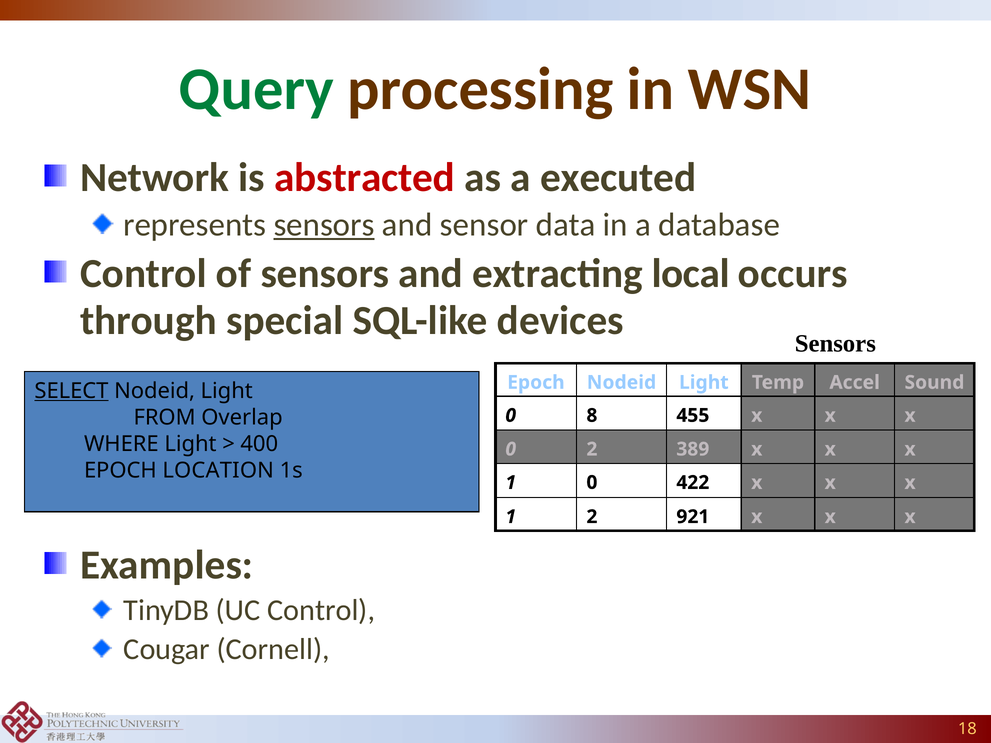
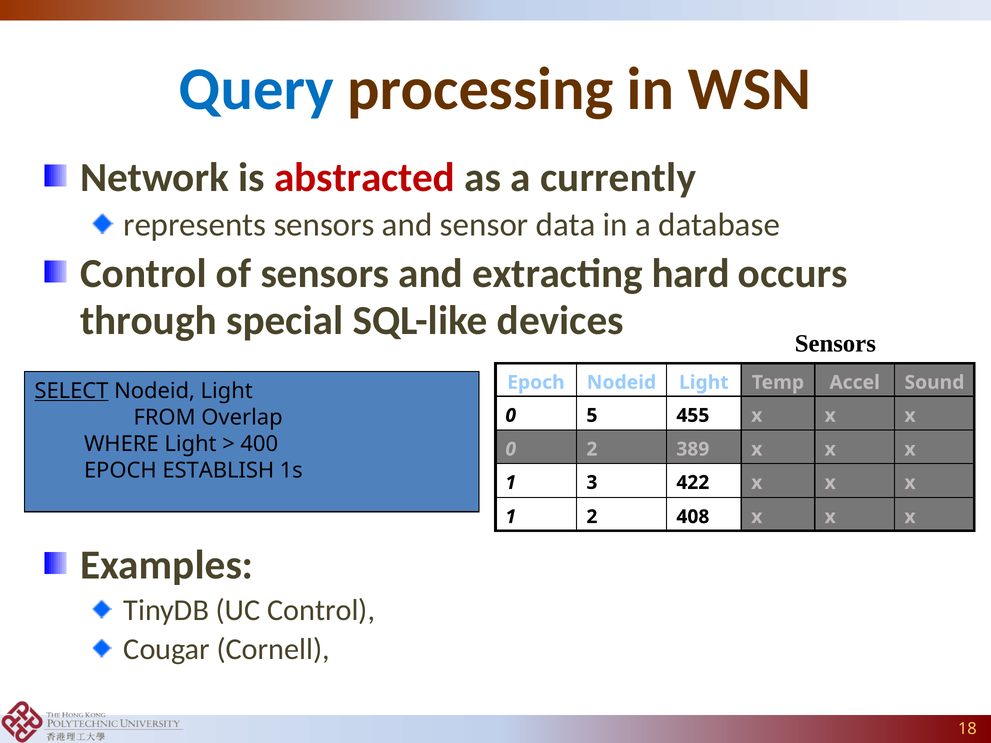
Query colour: green -> blue
executed: executed -> currently
sensors at (324, 225) underline: present -> none
local: local -> hard
8: 8 -> 5
LOCATION: LOCATION -> ESTABLISH
1 0: 0 -> 3
921: 921 -> 408
